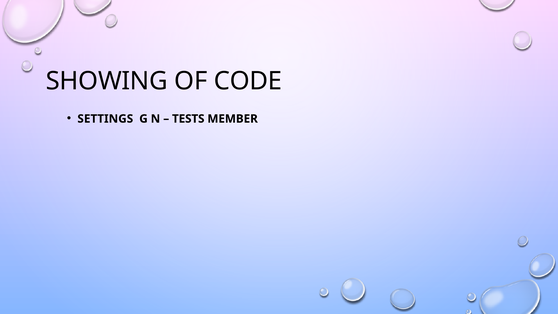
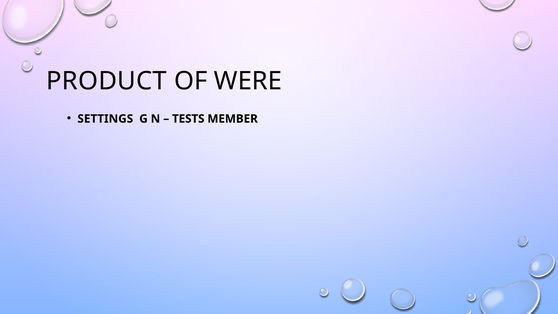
SHOWING: SHOWING -> PRODUCT
CODE: CODE -> WERE
